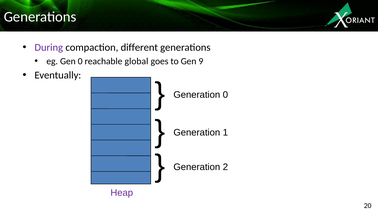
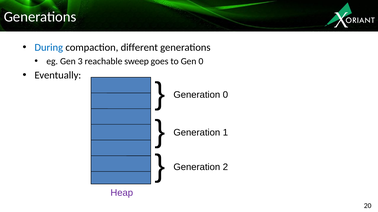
During colour: purple -> blue
Gen 0: 0 -> 3
global: global -> sweep
Gen 9: 9 -> 0
